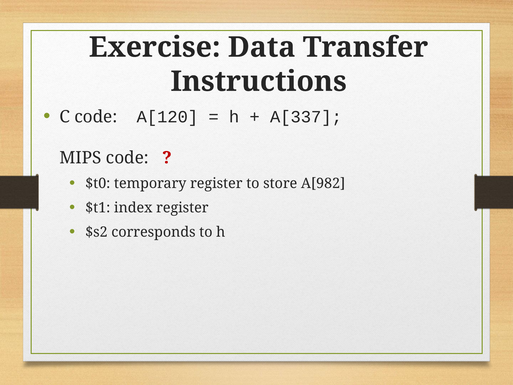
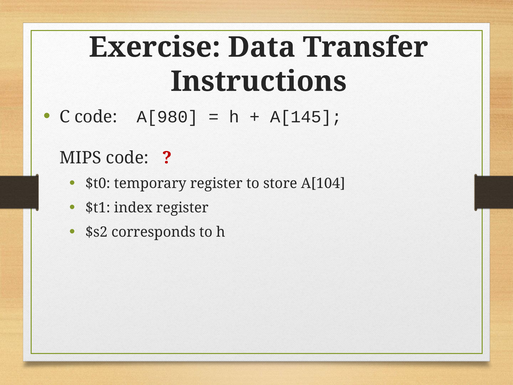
A[120: A[120 -> A[980
A[337: A[337 -> A[145
A[982: A[982 -> A[104
